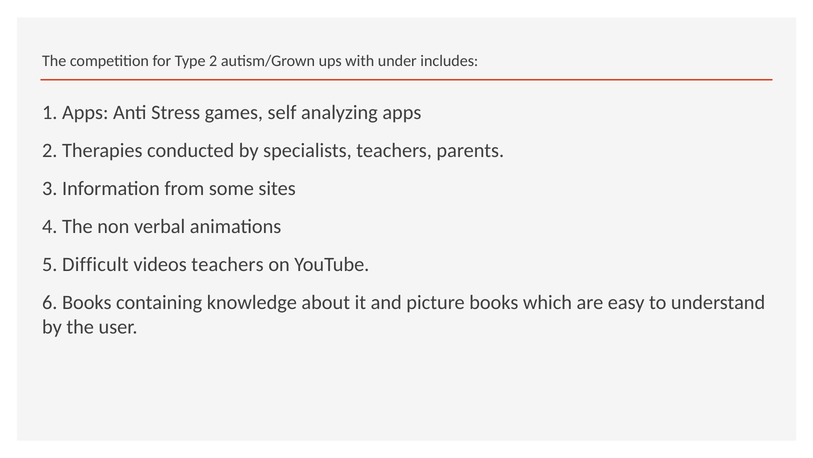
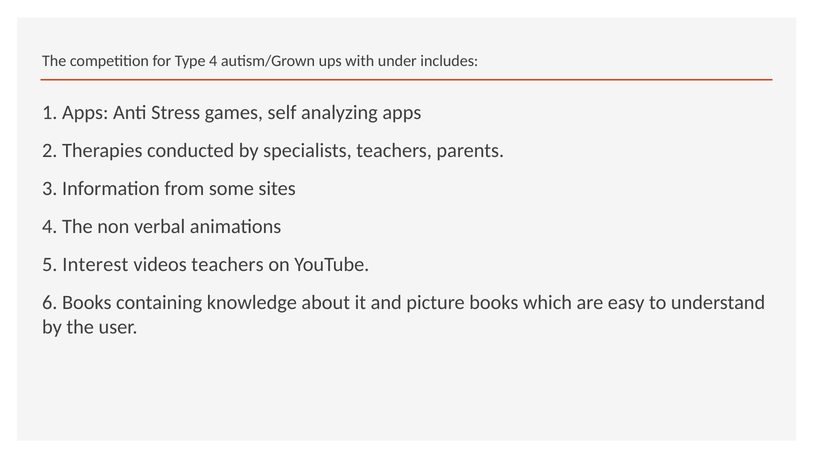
Type 2: 2 -> 4
Difficult: Difficult -> Interest
